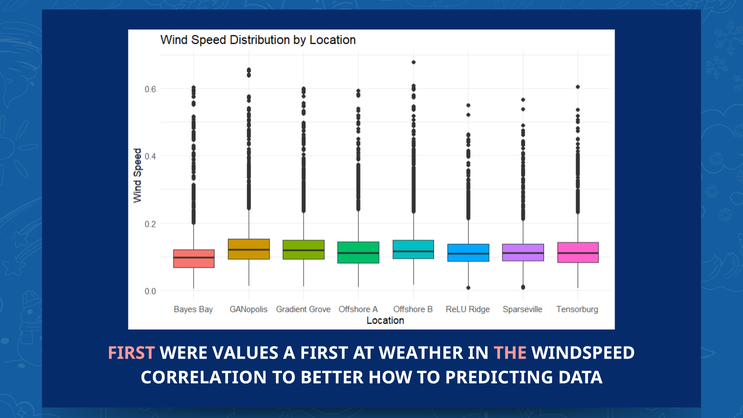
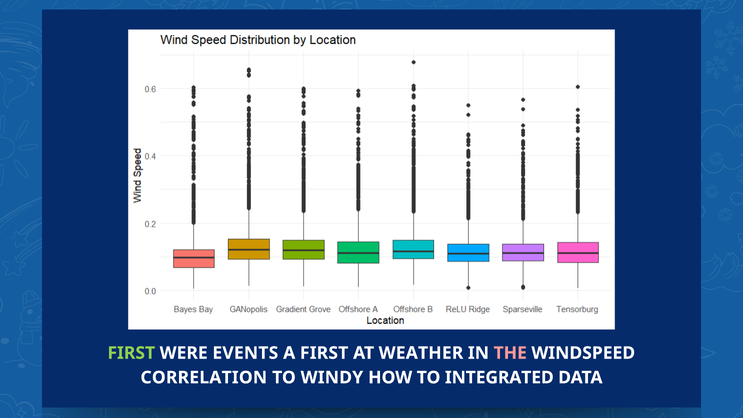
FIRST at (131, 353) colour: pink -> light green
VALUES: VALUES -> EVENTS
BETTER: BETTER -> WINDY
PREDICTING: PREDICTING -> INTEGRATED
